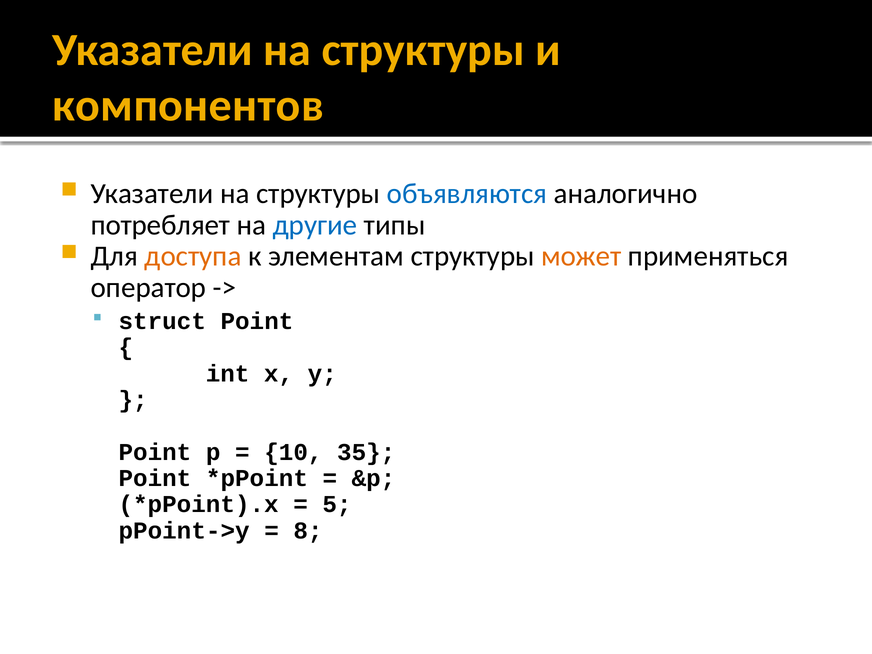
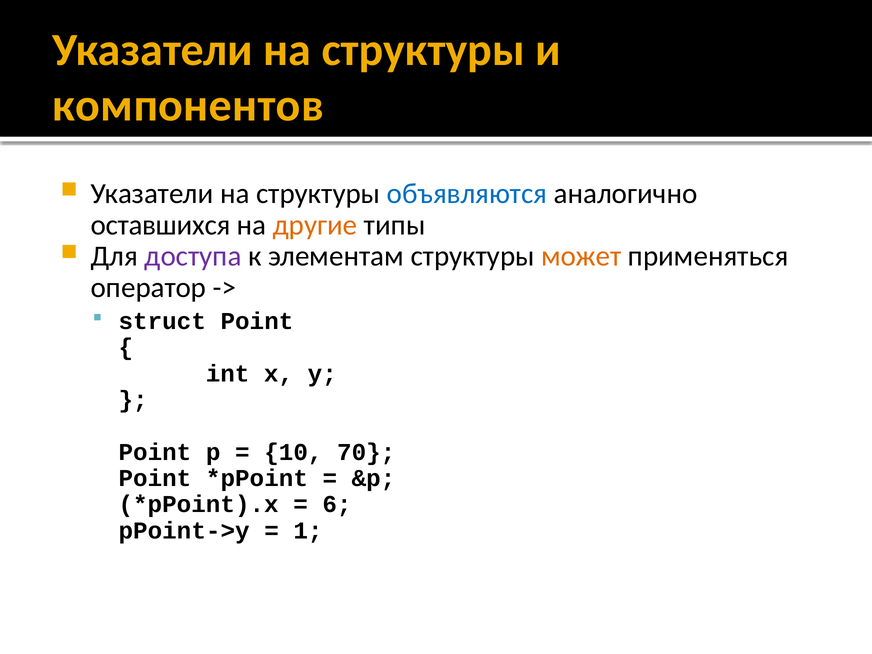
потребляет: потребляет -> оставшихся
другие colour: blue -> orange
доступа colour: orange -> purple
35: 35 -> 70
5: 5 -> 6
8: 8 -> 1
